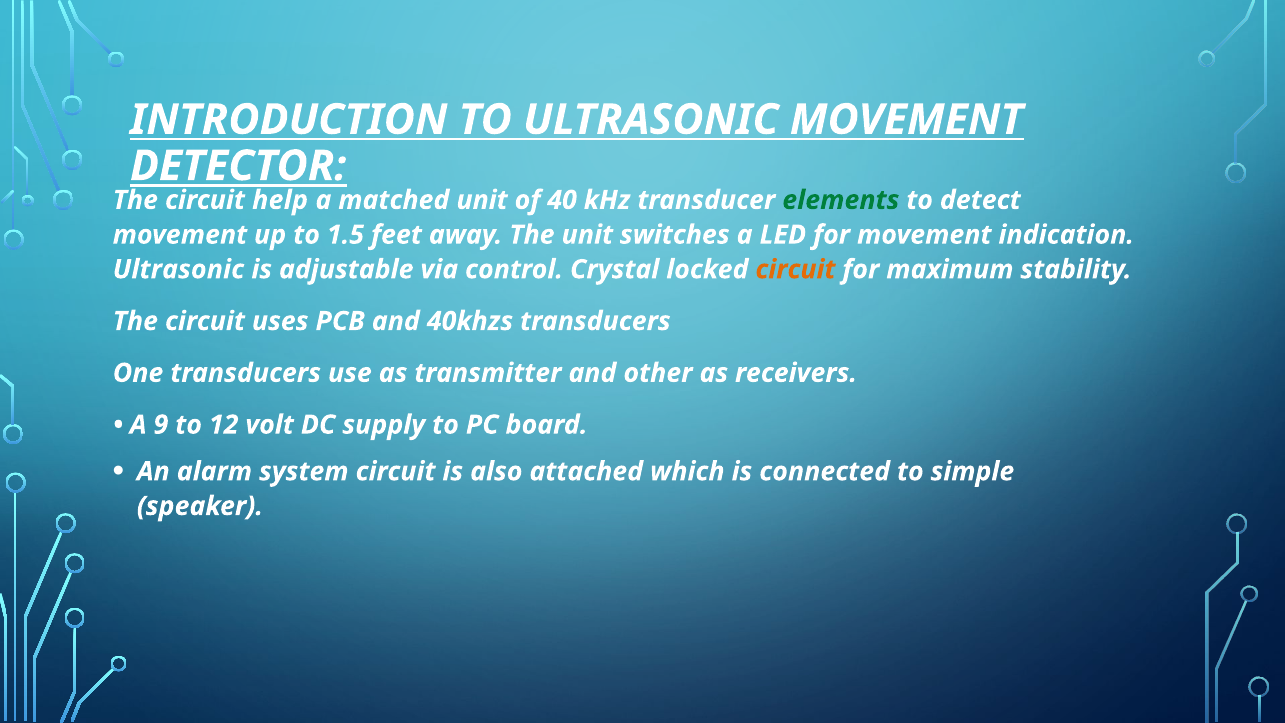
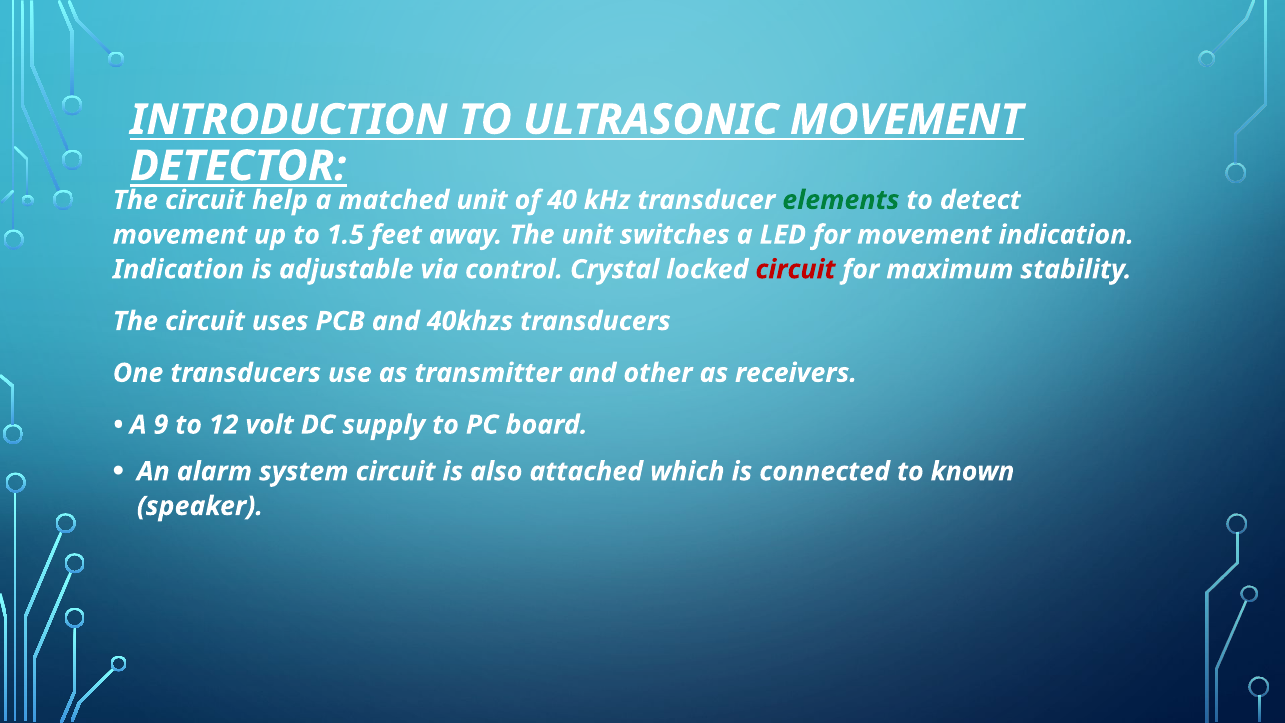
Ultrasonic at (178, 269): Ultrasonic -> Indication
circuit at (795, 269) colour: orange -> red
simple: simple -> known
